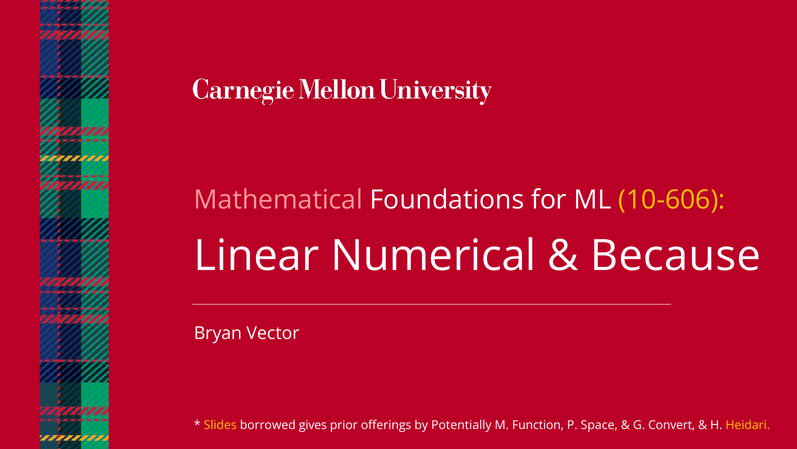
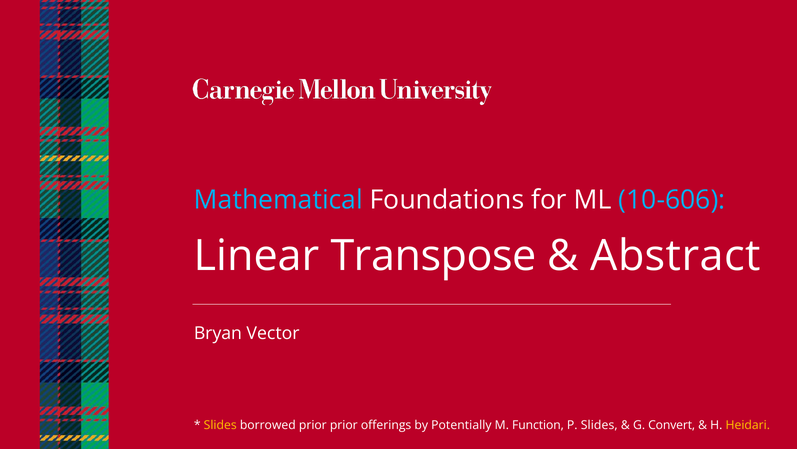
Mathematical colour: pink -> light blue
10-606 colour: yellow -> light blue
Numerical: Numerical -> Transpose
Because: Because -> Abstract
borrowed gives: gives -> prior
P Space: Space -> Slides
